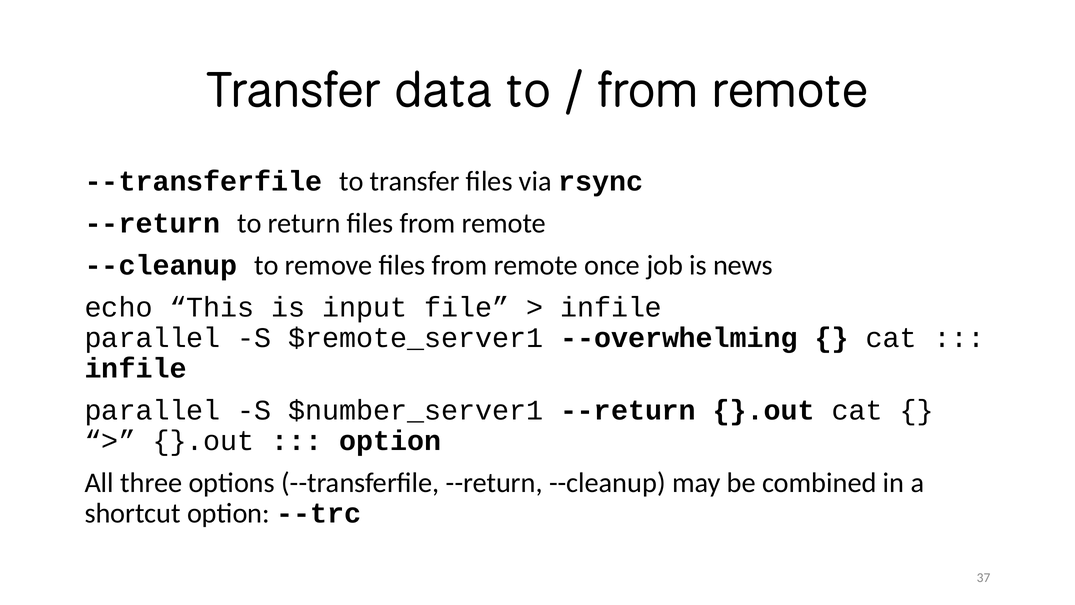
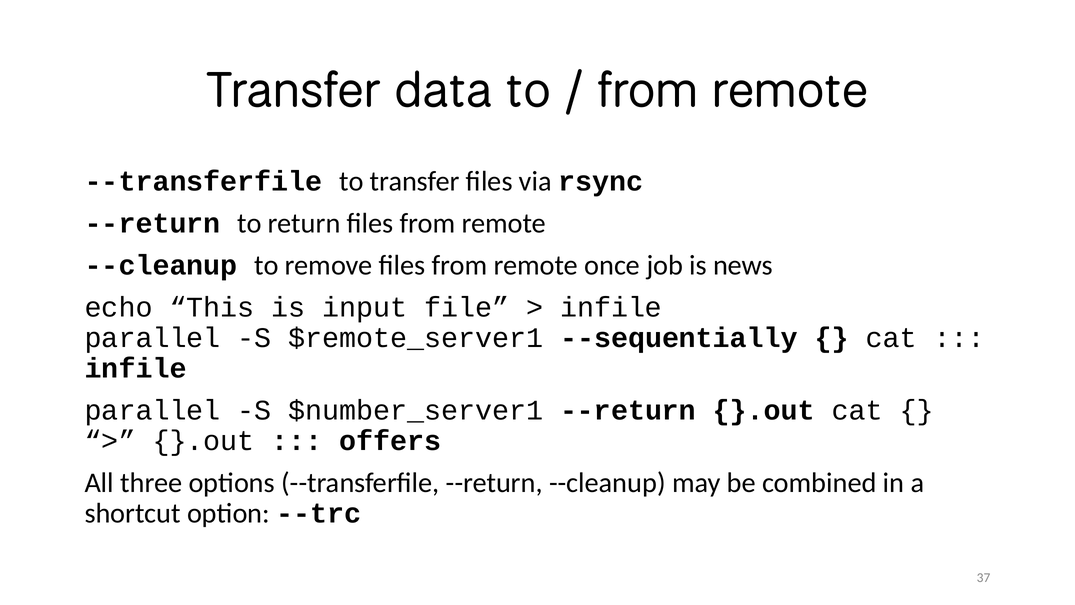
--overwhelming: --overwhelming -> --sequentially
option at (390, 441): option -> offers
